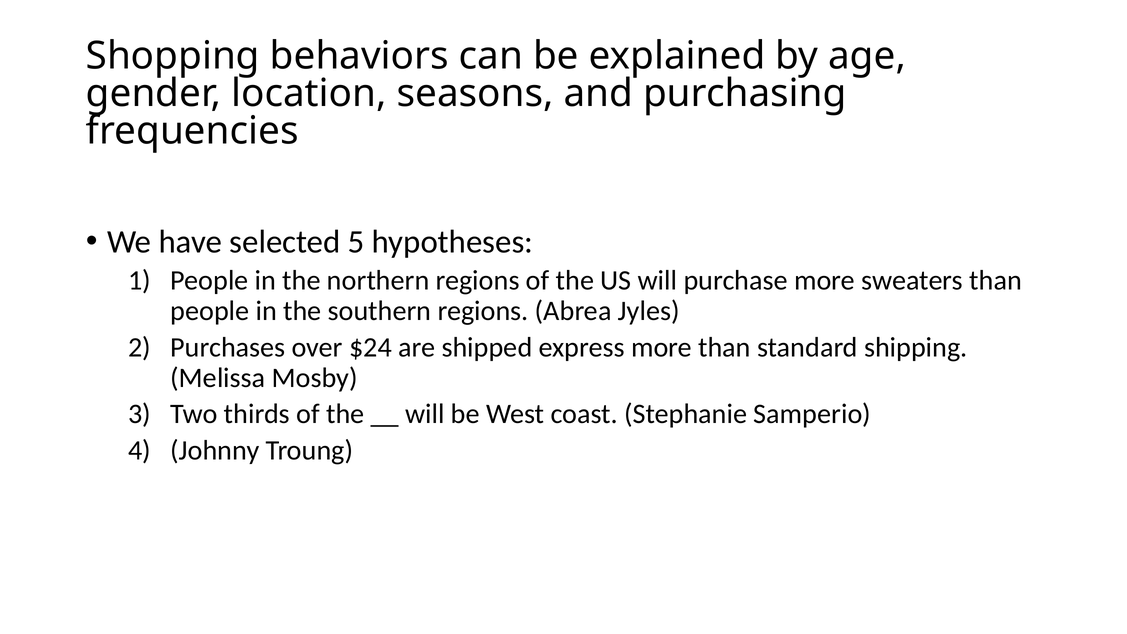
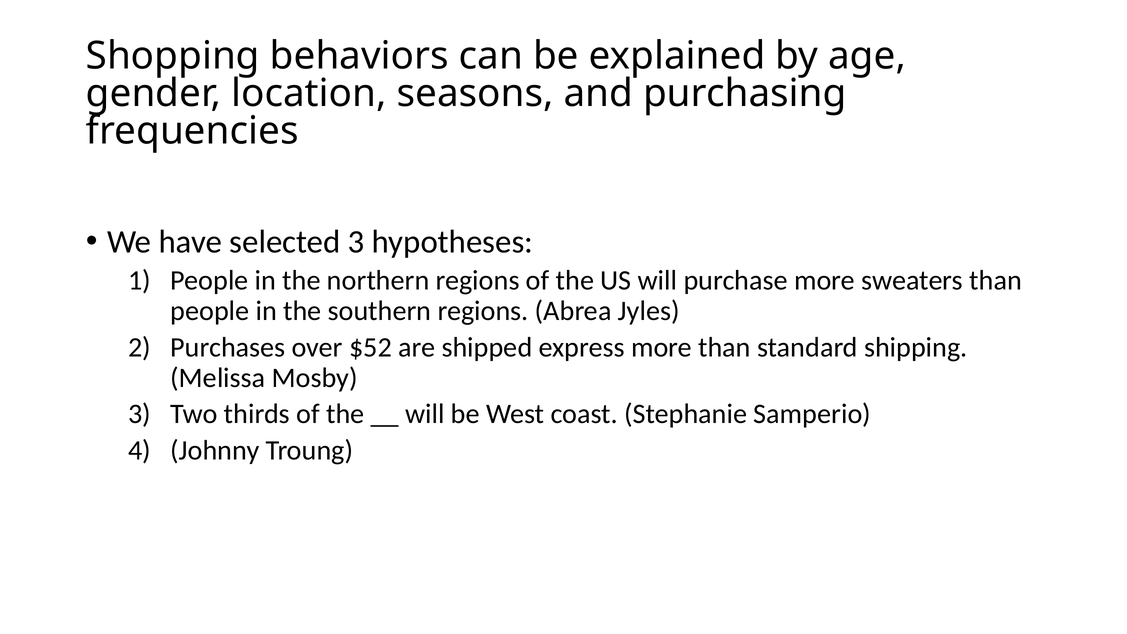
selected 5: 5 -> 3
$24: $24 -> $52
